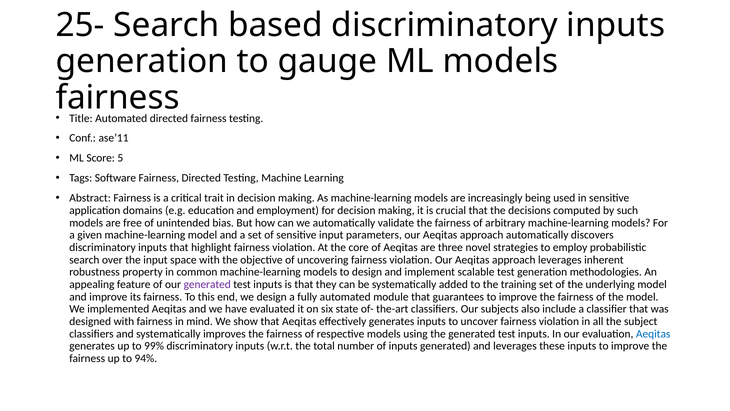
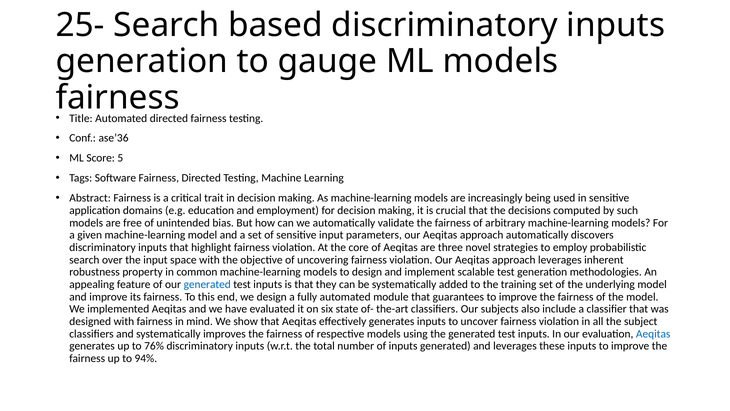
ase’11: ase’11 -> ase’36
generated at (207, 284) colour: purple -> blue
99%: 99% -> 76%
